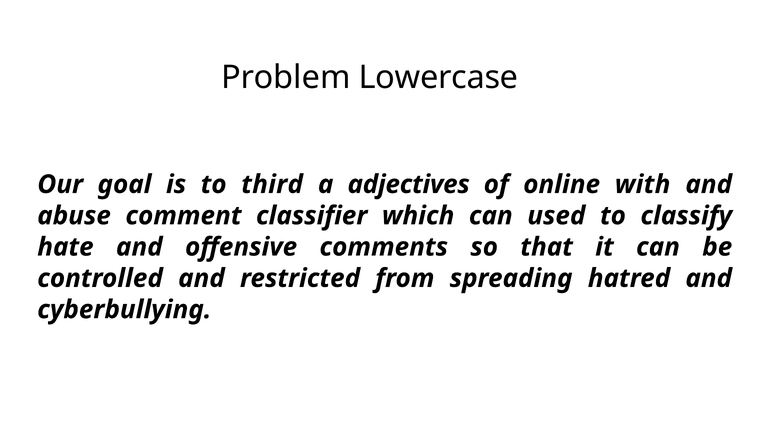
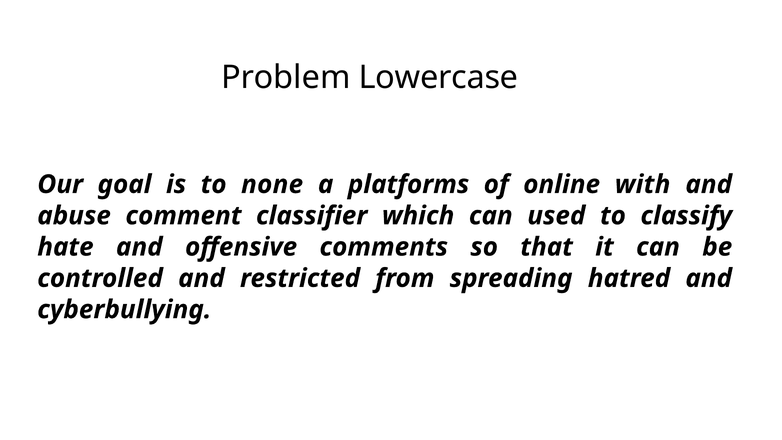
third: third -> none
adjectives: adjectives -> platforms
